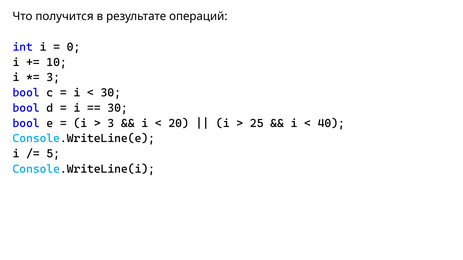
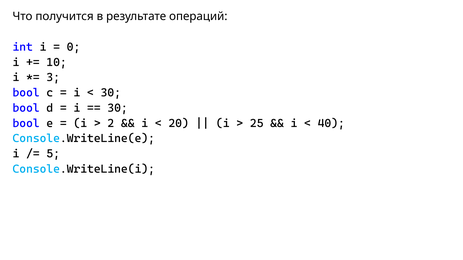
3 at (111, 123): 3 -> 2
